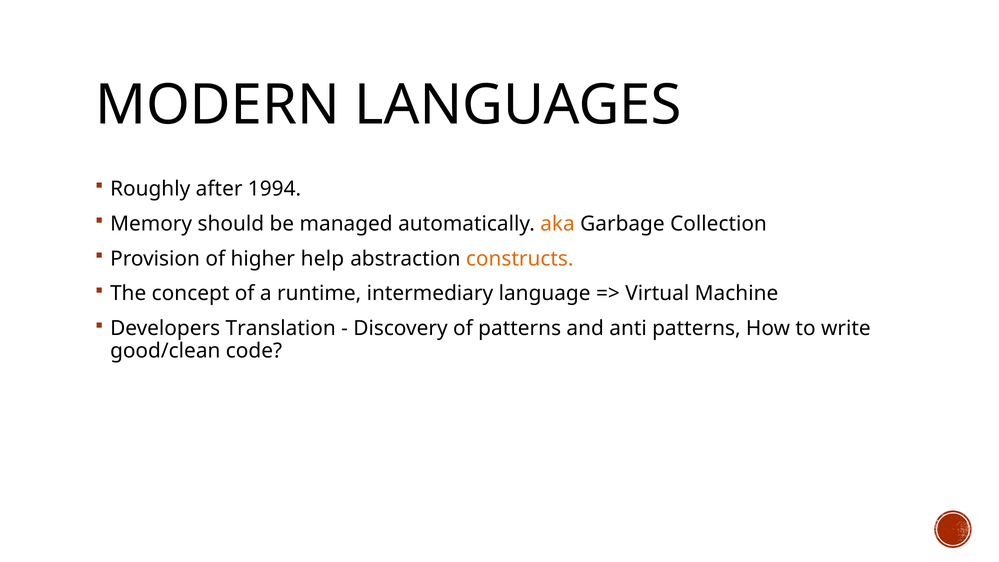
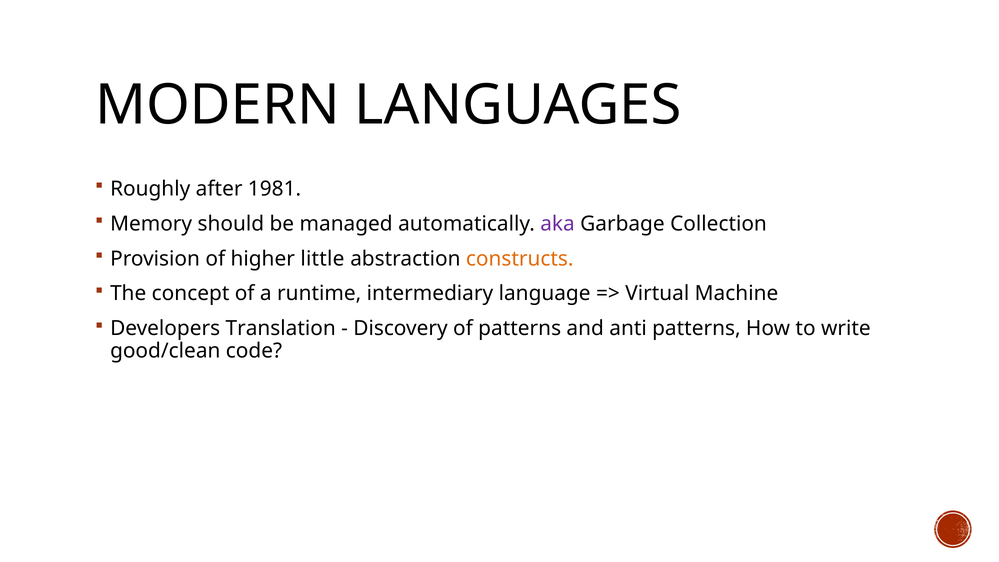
1994: 1994 -> 1981
aka colour: orange -> purple
help: help -> little
